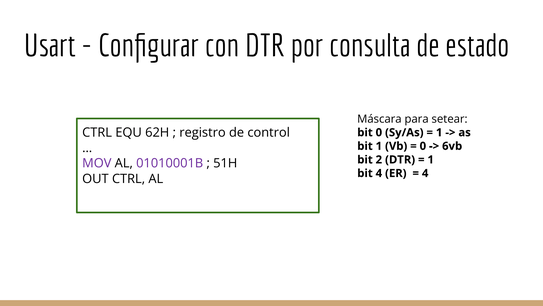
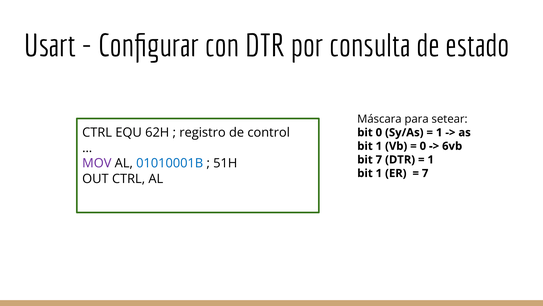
bit 2: 2 -> 7
01010001B colour: purple -> blue
4 at (379, 173): 4 -> 1
4 at (425, 173): 4 -> 7
